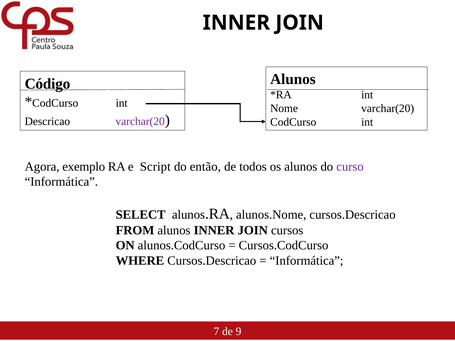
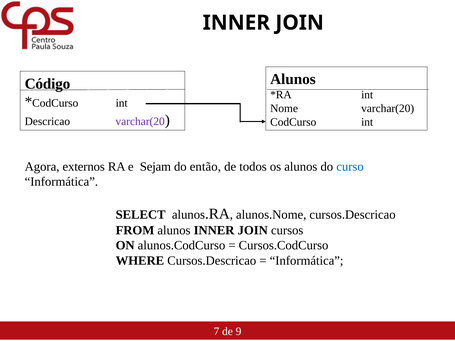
exemplo: exemplo -> externos
Script: Script -> Sejam
curso colour: purple -> blue
